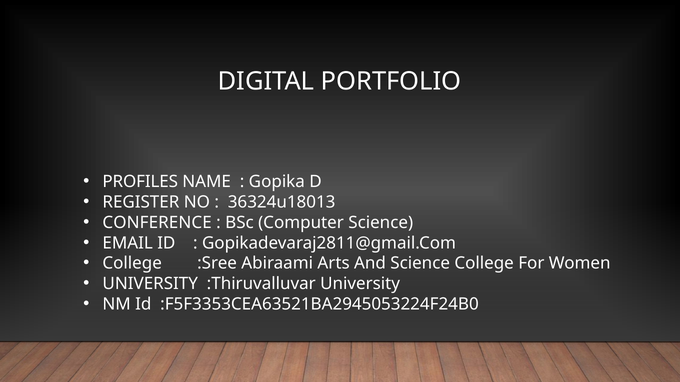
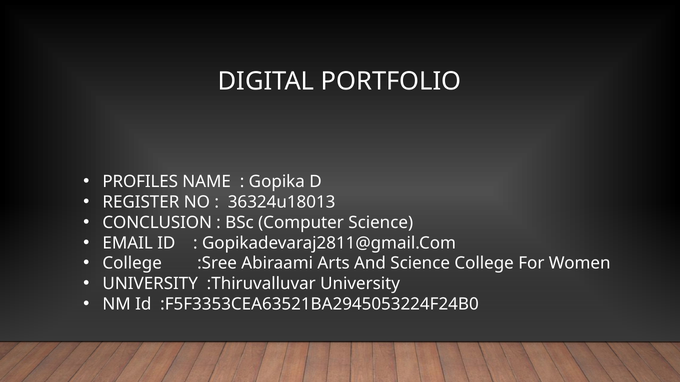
CONFERENCE: CONFERENCE -> CONCLUSION
